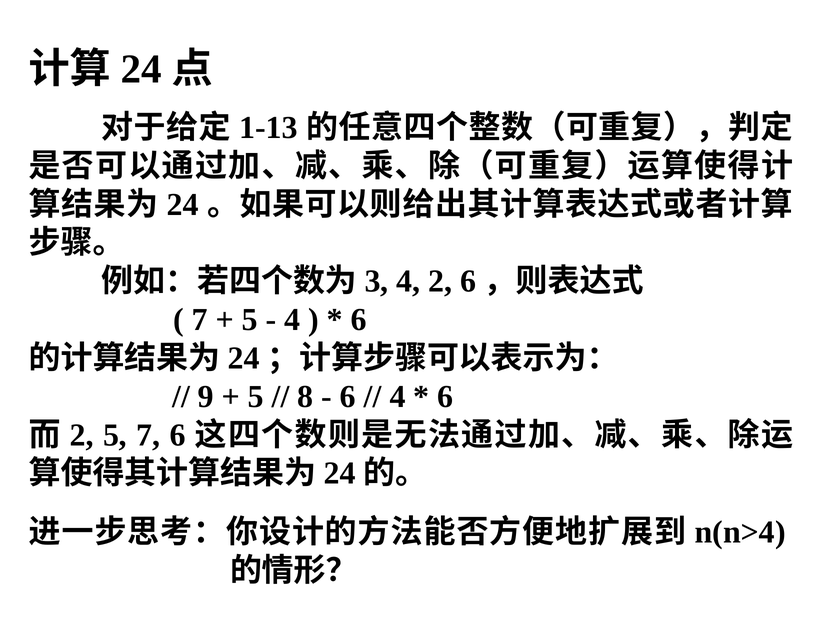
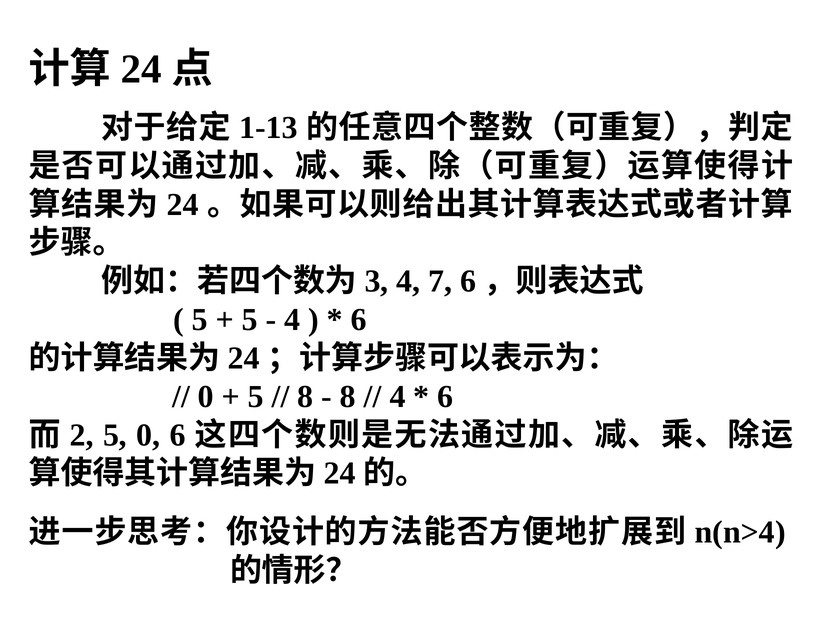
4 2: 2 -> 7
7 at (200, 319): 7 -> 5
9 at (206, 396): 9 -> 0
6 at (348, 396): 6 -> 8
5 7: 7 -> 0
